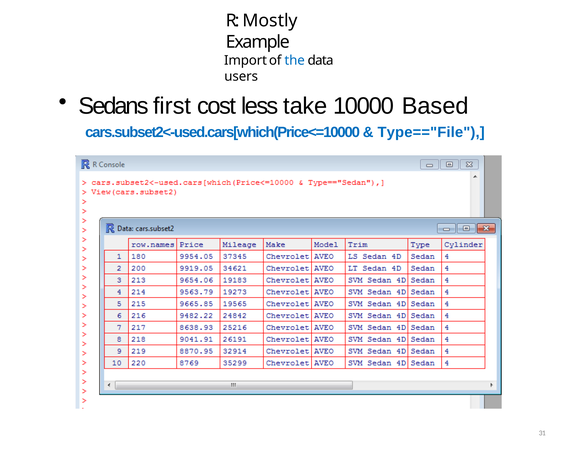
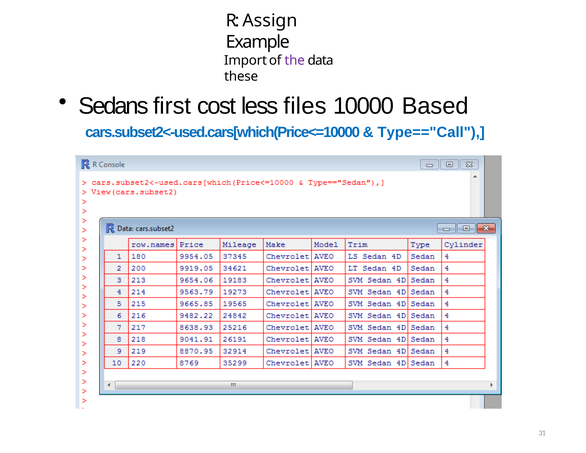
Mostly: Mostly -> Assign
the colour: blue -> purple
users: users -> these
take: take -> files
Type=="File: Type=="File -> Type=="Call
